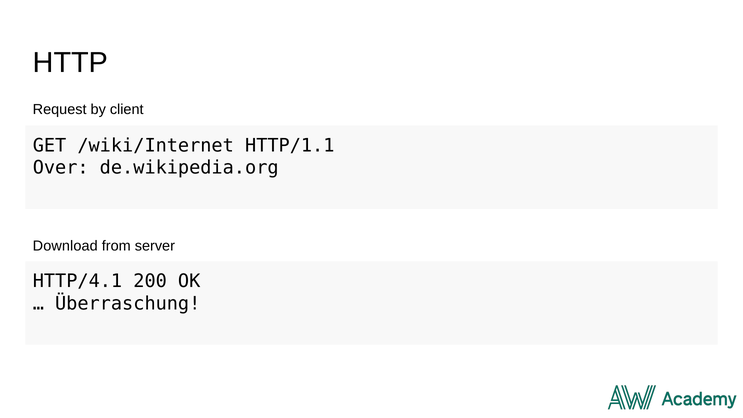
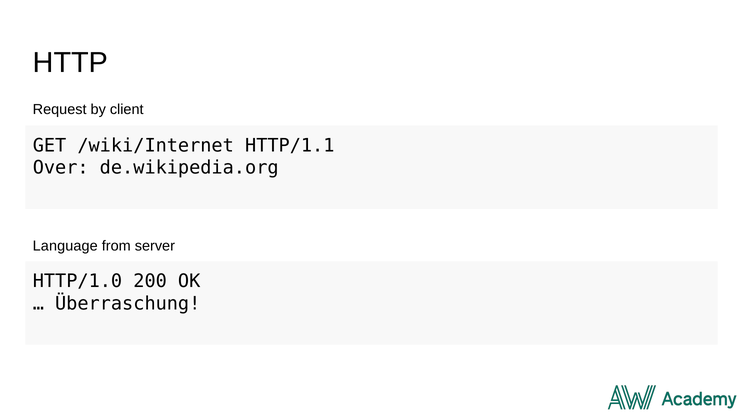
Download: Download -> Language
HTTP/4.1: HTTP/4.1 -> HTTP/1.0
